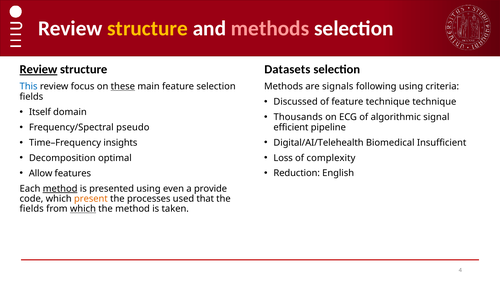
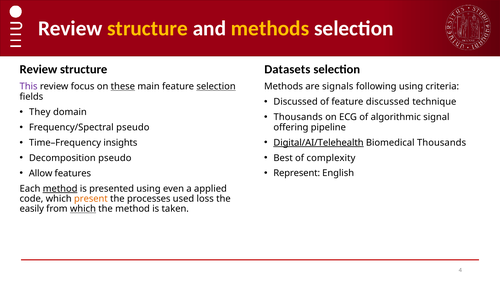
methods at (270, 28) colour: pink -> yellow
Review at (38, 70) underline: present -> none
This colour: blue -> purple
selection at (216, 87) underline: none -> present
feature technique: technique -> discussed
Itself: Itself -> They
efficient: efficient -> offering
Digital/AI/Telehealth underline: none -> present
Biomedical Insufficient: Insufficient -> Thousands
Decomposition optimal: optimal -> pseudo
Loss: Loss -> Best
Reduction: Reduction -> Represent
provide: provide -> applied
that: that -> loss
fields at (32, 209): fields -> easily
